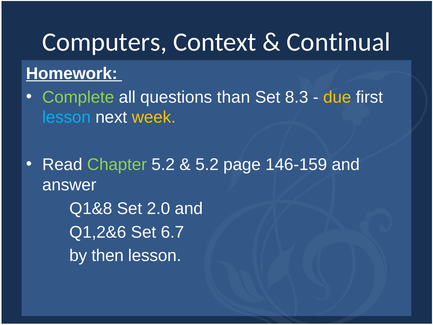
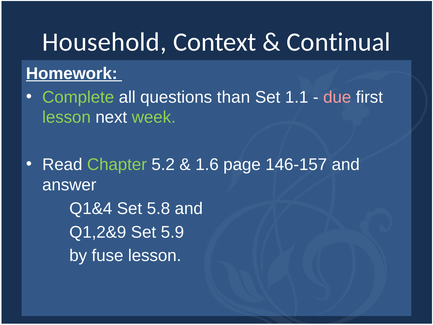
Computers: Computers -> Household
8.3: 8.3 -> 1.1
due colour: yellow -> pink
lesson at (67, 117) colour: light blue -> light green
week colour: yellow -> light green
5.2 at (207, 165): 5.2 -> 1.6
146-159: 146-159 -> 146-157
Q1&8: Q1&8 -> Q1&4
2.0: 2.0 -> 5.8
Q1,2&6: Q1,2&6 -> Q1,2&9
6.7: 6.7 -> 5.9
then: then -> fuse
